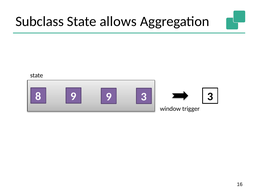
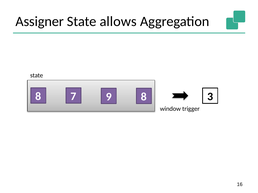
Subclass: Subclass -> Assigner
8 9: 9 -> 7
9 3: 3 -> 8
